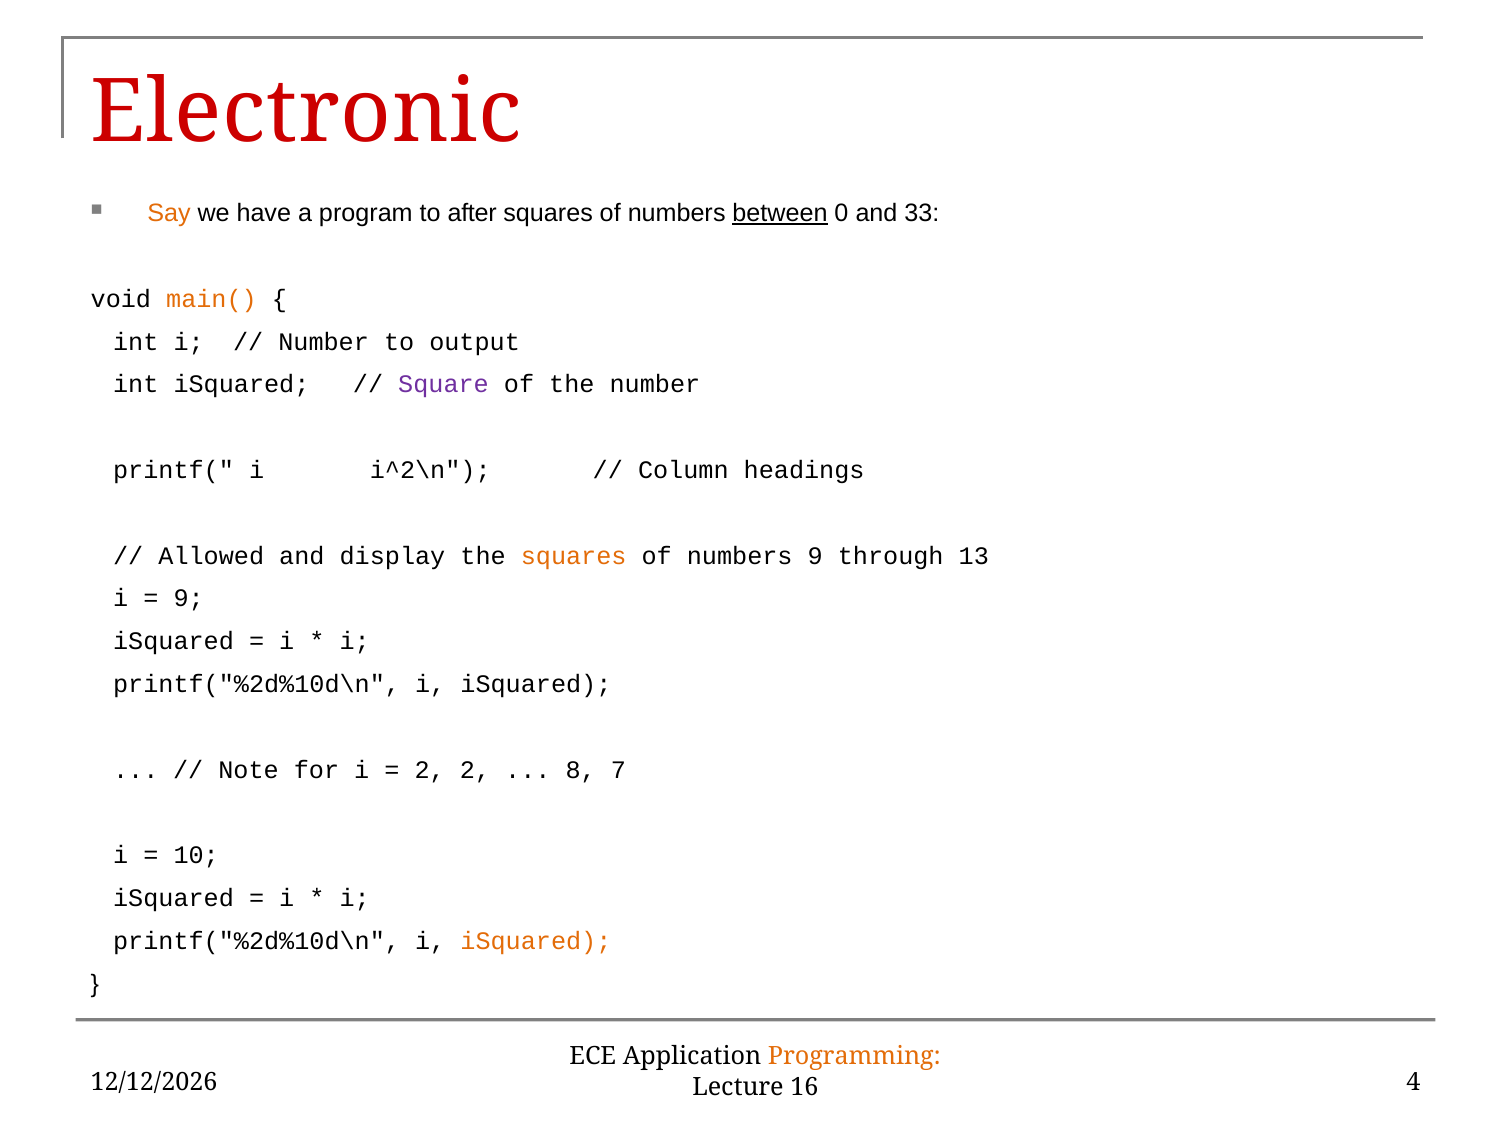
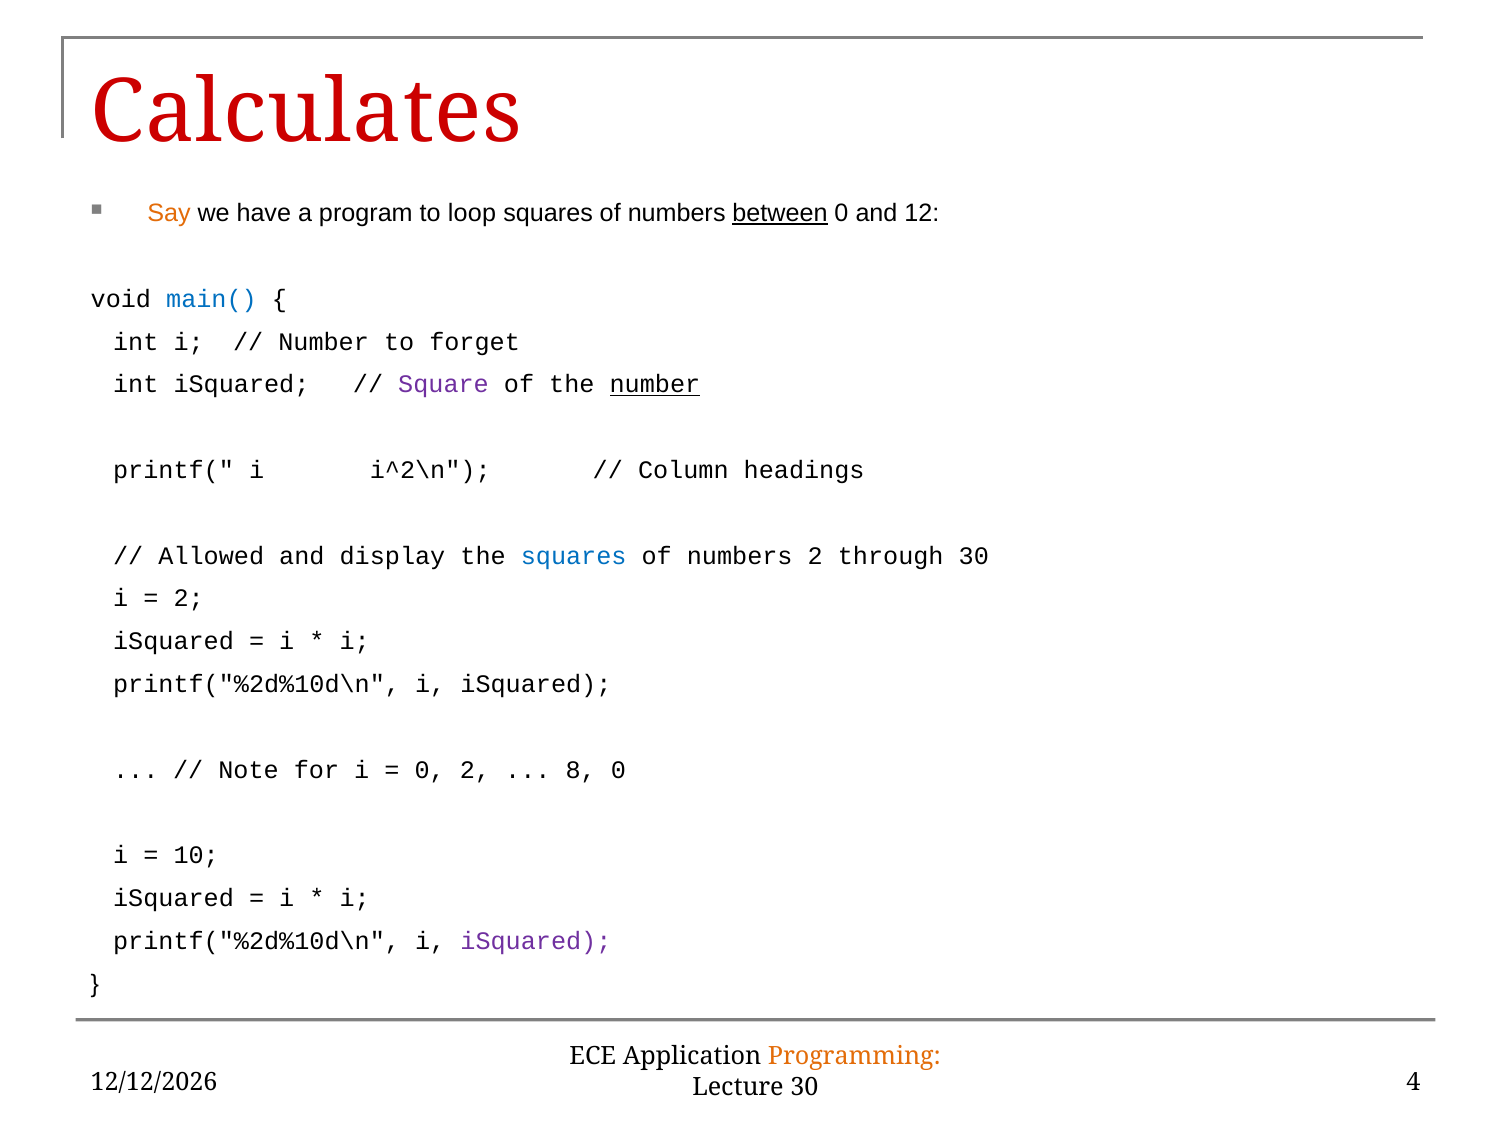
Electronic: Electronic -> Calculates
after: after -> loop
33: 33 -> 12
main( colour: orange -> blue
output: output -> forget
number at (655, 385) underline: none -> present
squares at (574, 556) colour: orange -> blue
numbers 9: 9 -> 2
through 13: 13 -> 30
9 at (189, 599): 9 -> 2
2 at (430, 770): 2 -> 0
8 7: 7 -> 0
iSquared at (536, 941) colour: orange -> purple
Lecture 16: 16 -> 30
